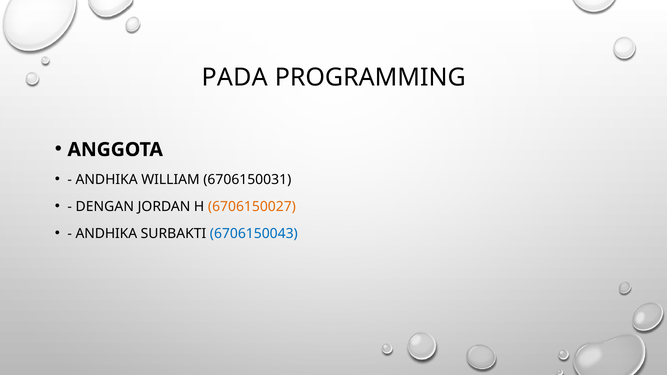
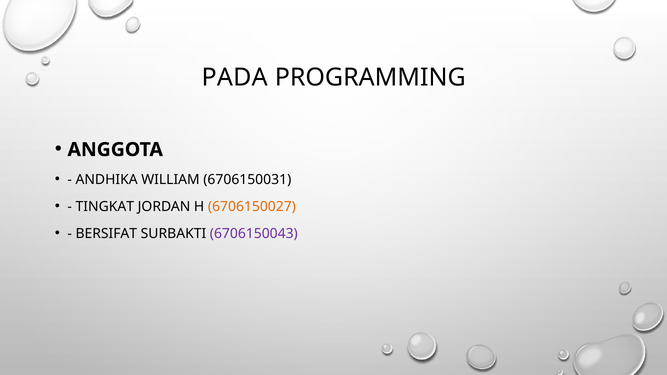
DENGAN: DENGAN -> TINGKAT
ANDHIKA at (106, 234): ANDHIKA -> BERSIFAT
6706150043 colour: blue -> purple
